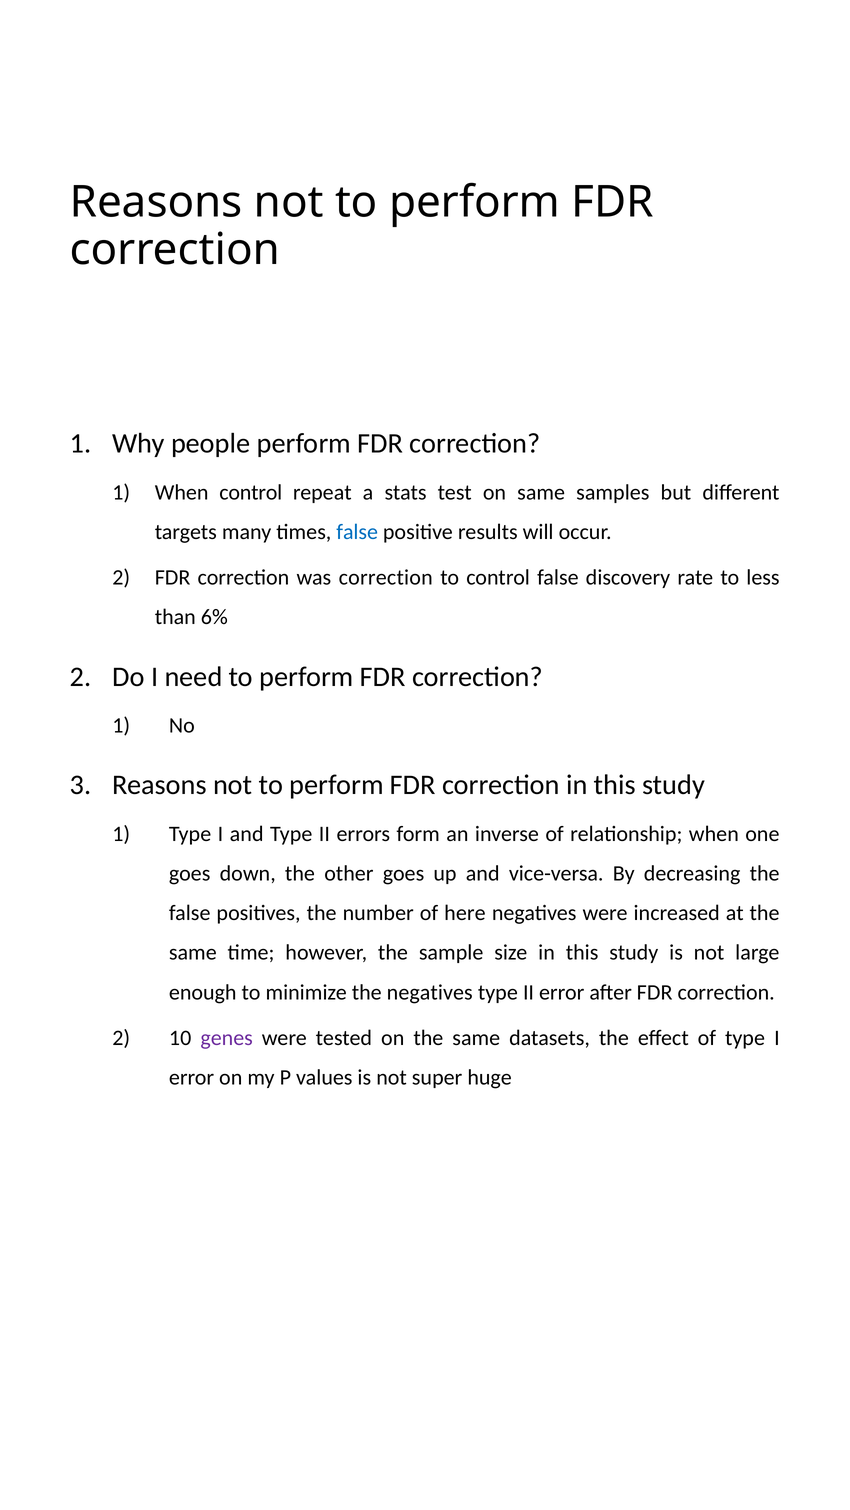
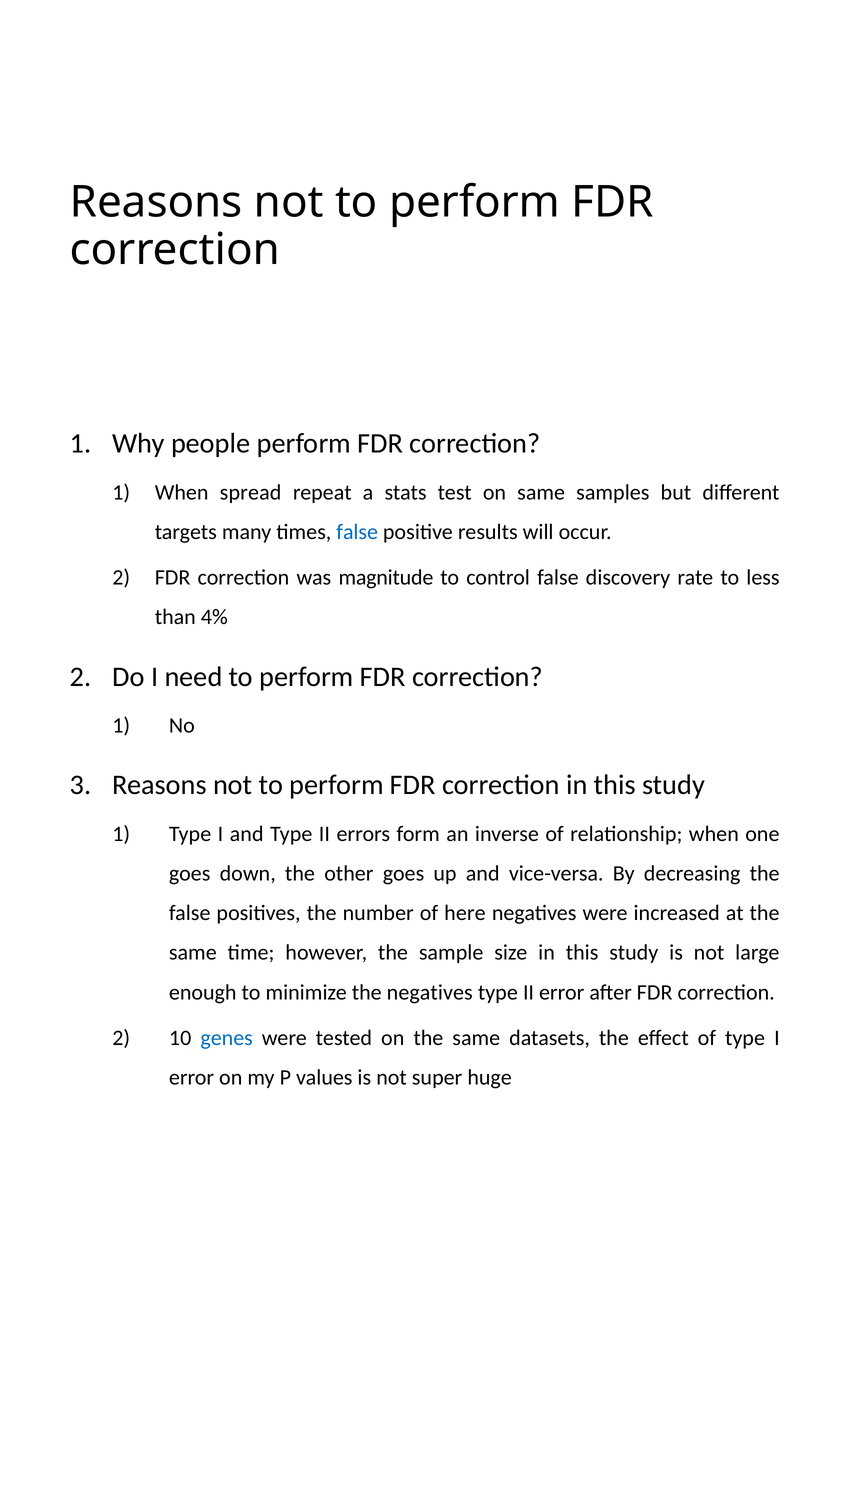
When control: control -> spread
was correction: correction -> magnitude
6%: 6% -> 4%
genes colour: purple -> blue
